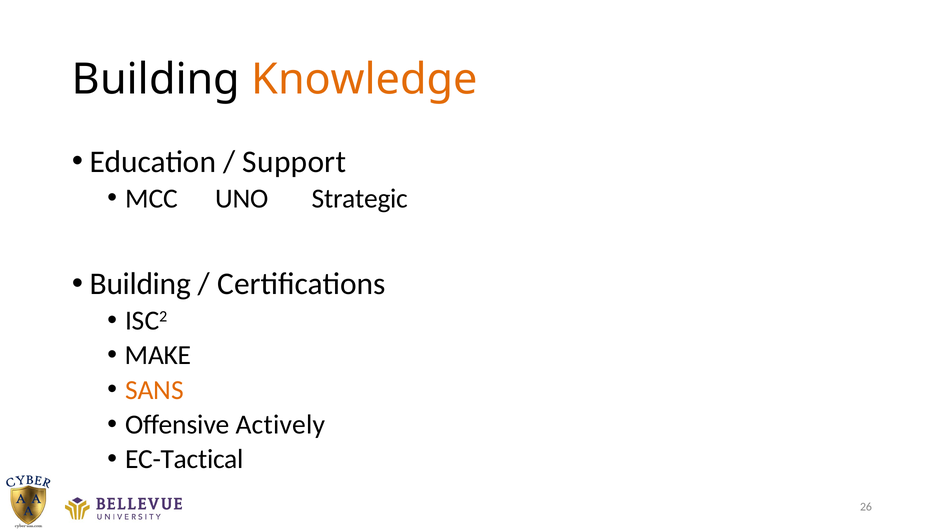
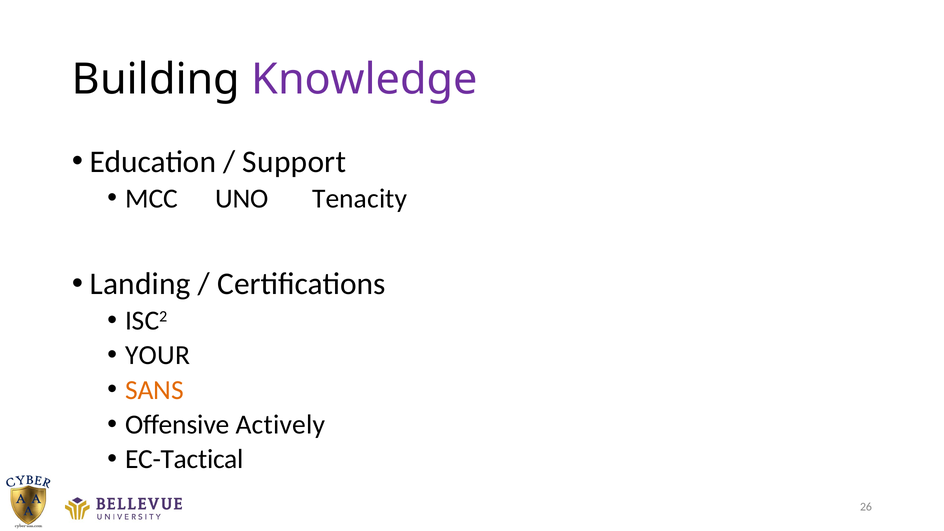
Knowledge colour: orange -> purple
Strategic: Strategic -> Tenacity
Building at (140, 284): Building -> Landing
MAKE: MAKE -> YOUR
